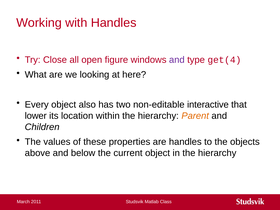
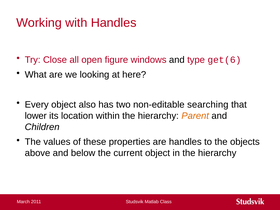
and at (177, 60) colour: purple -> black
get(4: get(4 -> get(6
interactive: interactive -> searching
